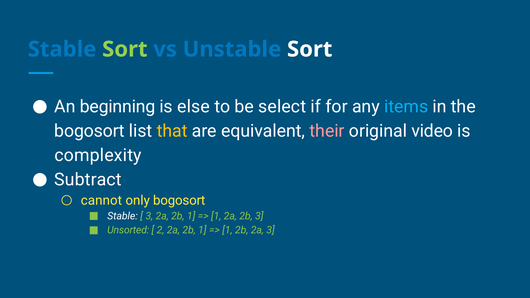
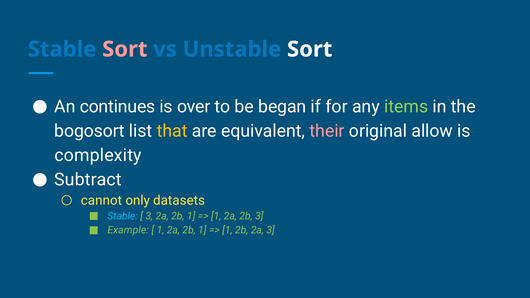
Sort at (125, 49) colour: light green -> pink
beginning: beginning -> continues
else: else -> over
select: select -> began
items colour: light blue -> light green
video: video -> allow
only bogosort: bogosort -> datasets
Stable at (123, 216) colour: white -> light blue
Unsorted: Unsorted -> Example
2 at (161, 230): 2 -> 1
